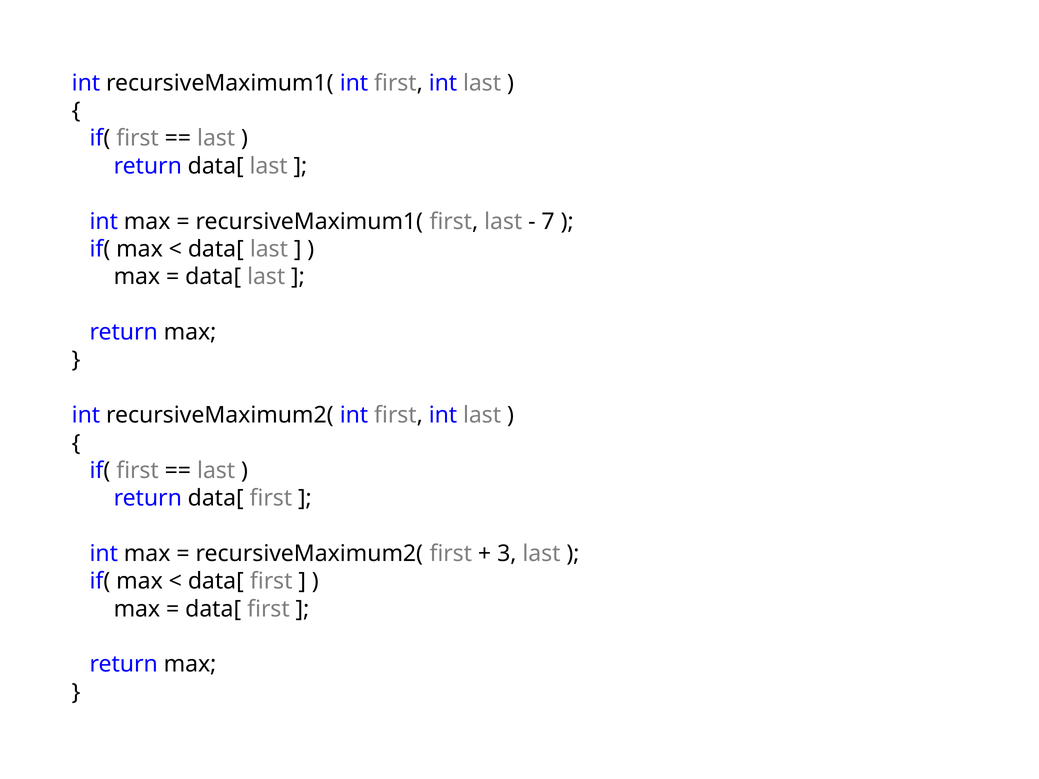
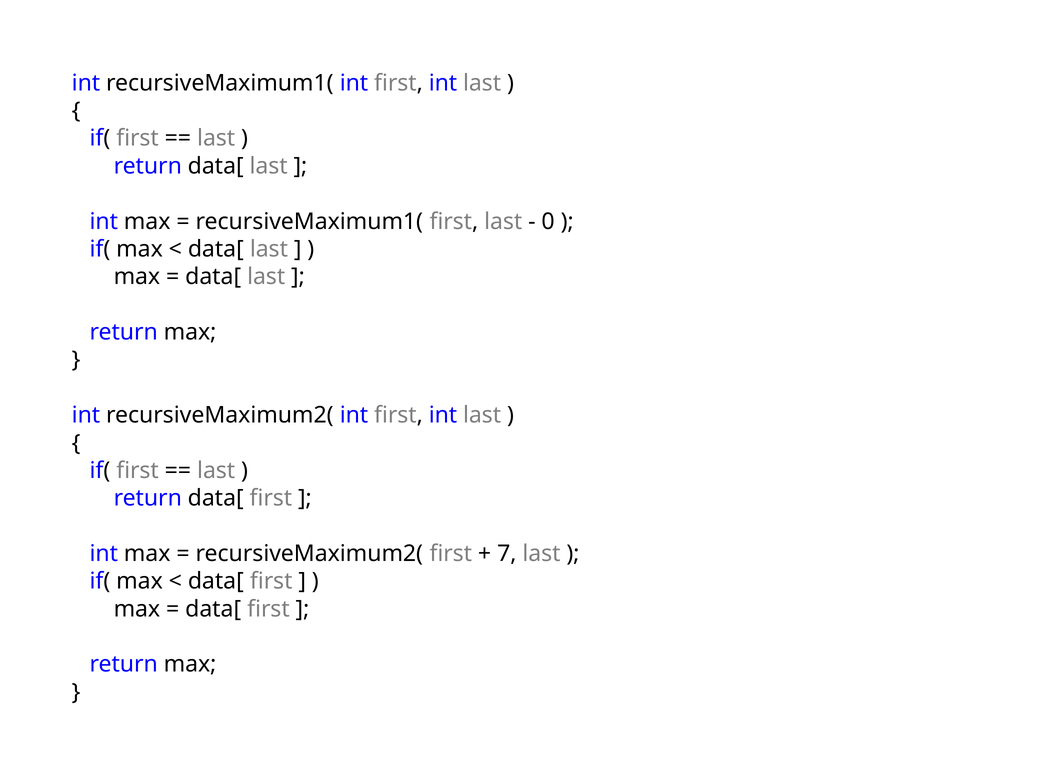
7: 7 -> 0
3: 3 -> 7
